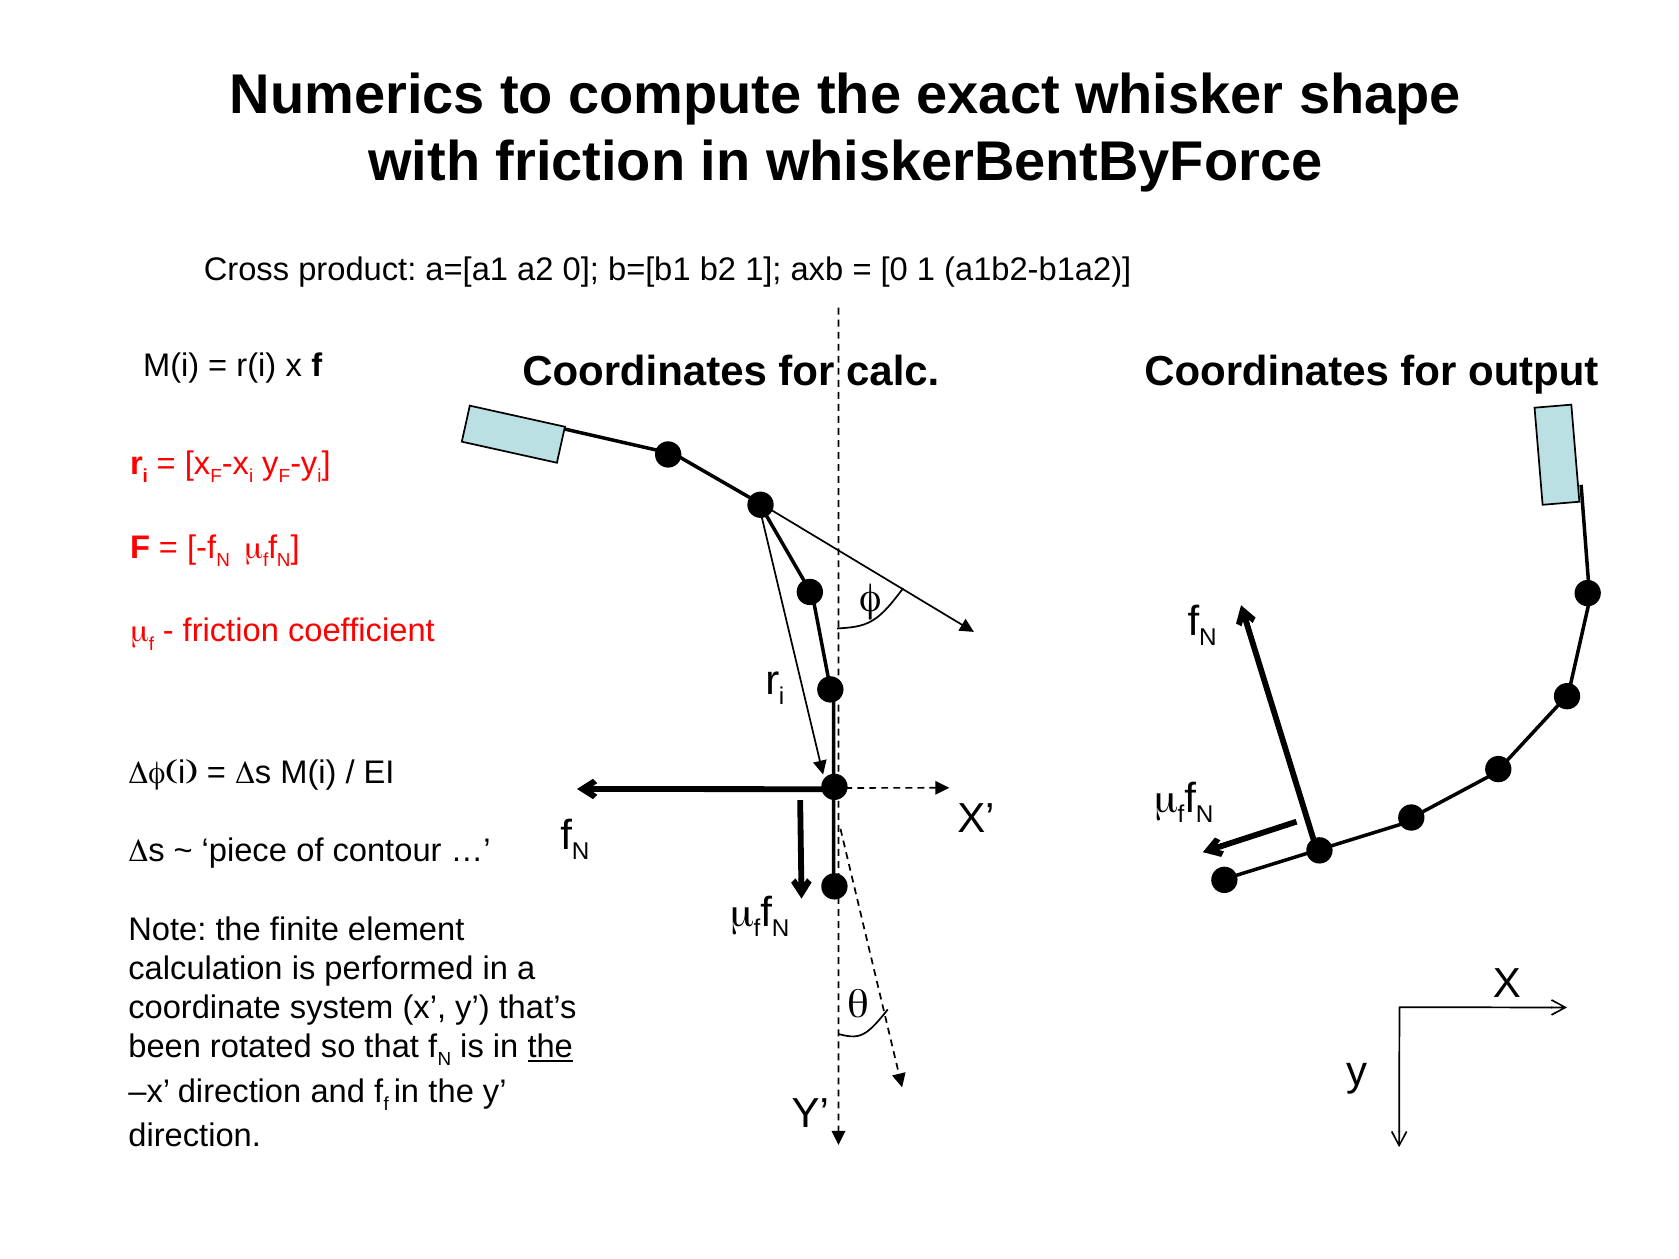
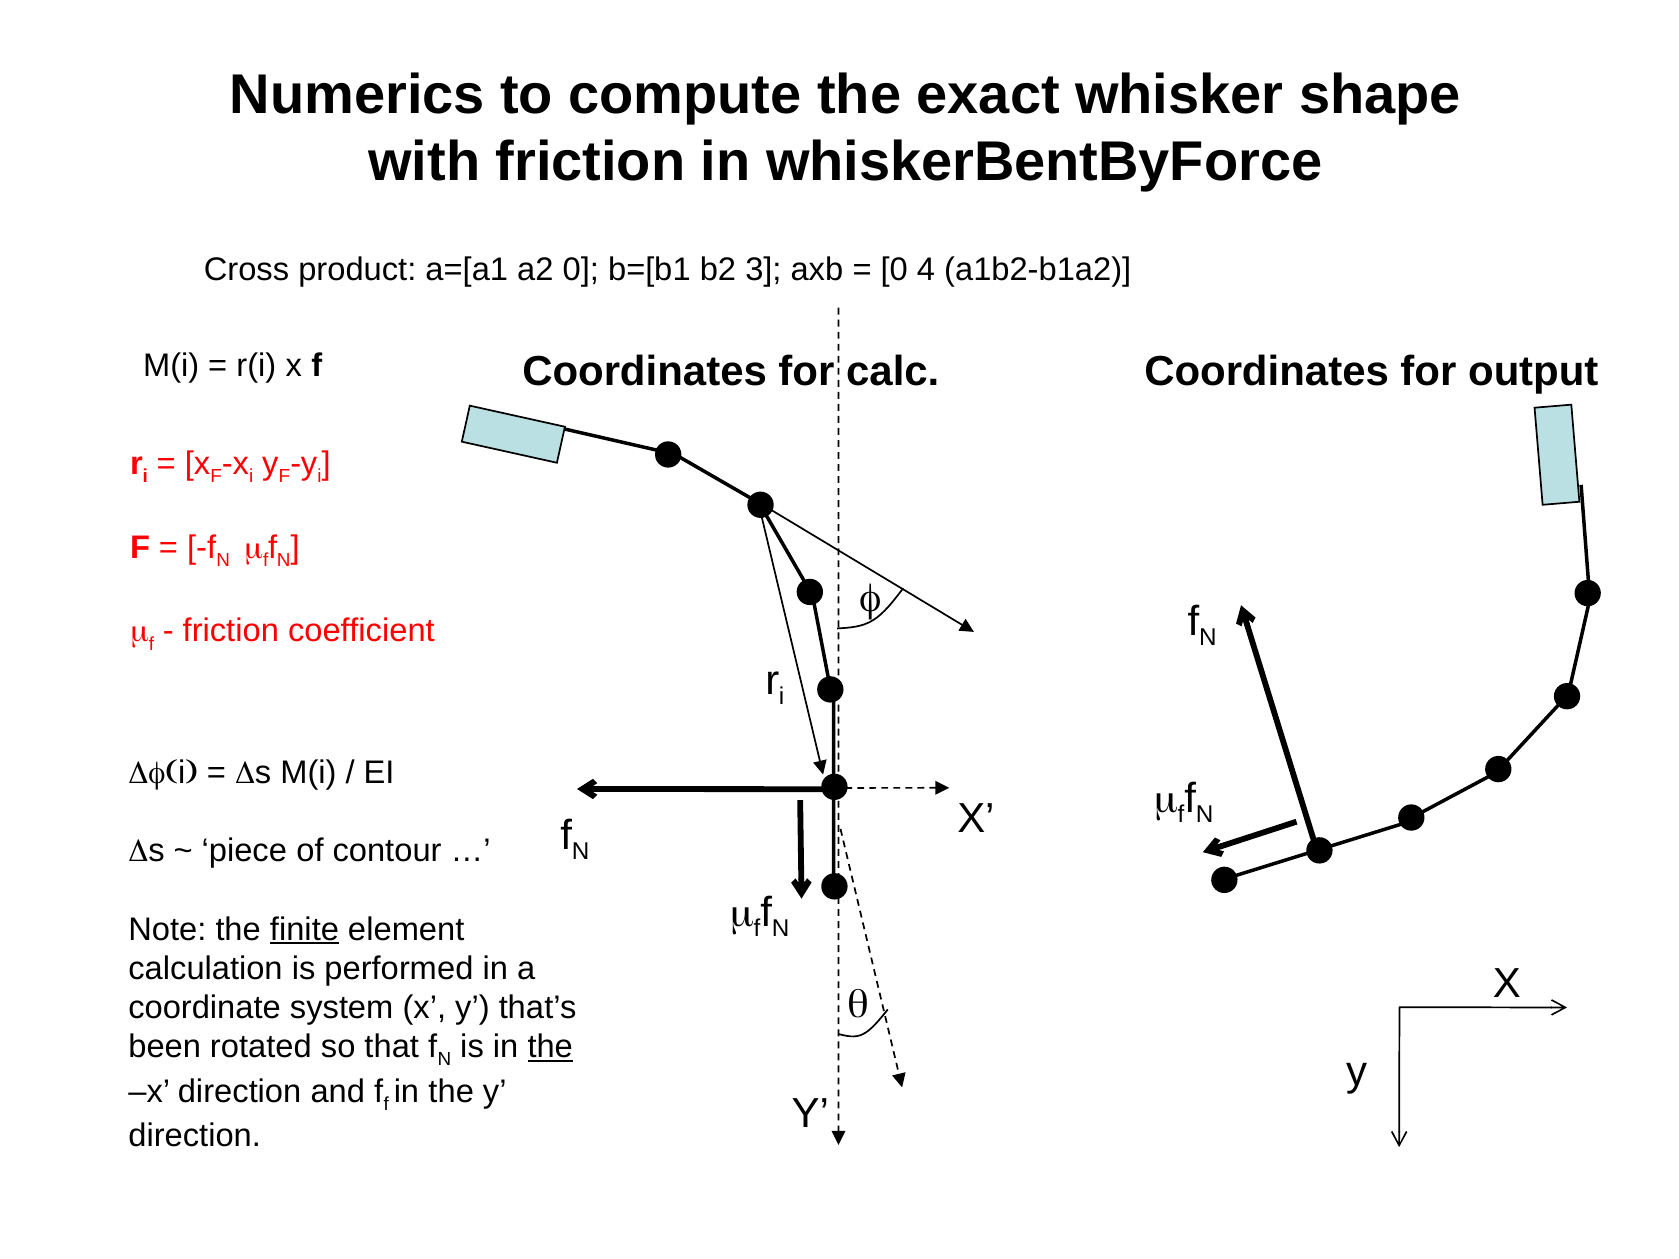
b2 1: 1 -> 3
0 1: 1 -> 4
finite underline: none -> present
